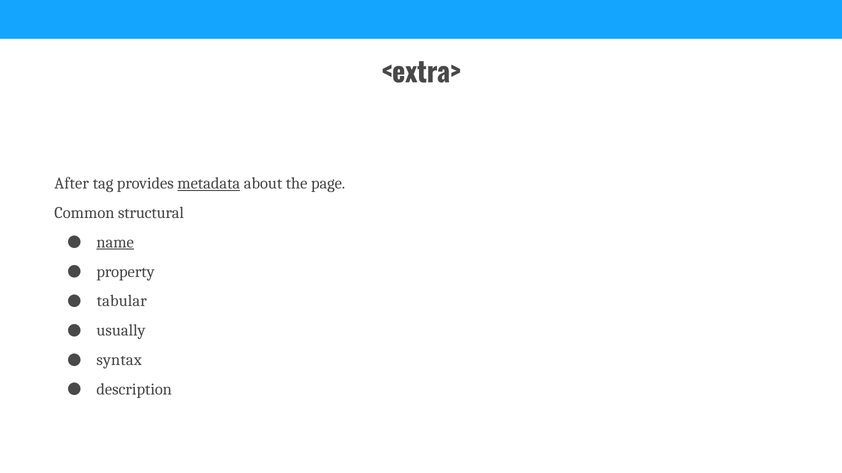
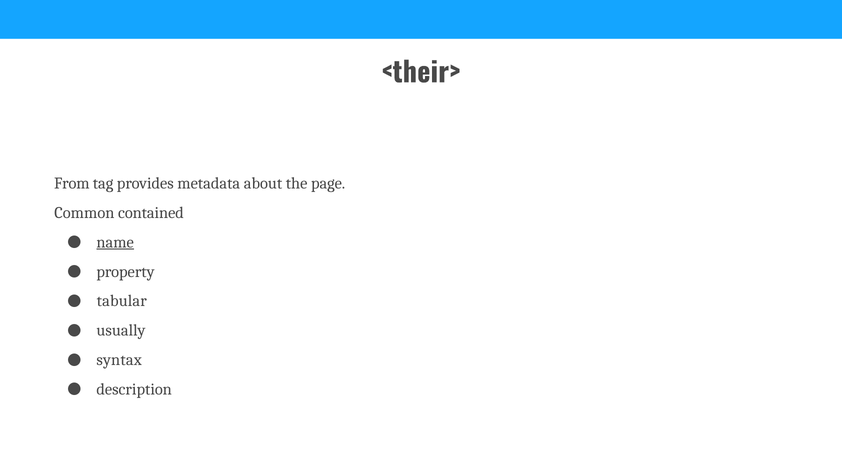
<extra>: <extra> -> <their>
After: After -> From
metadata underline: present -> none
structural: structural -> contained
